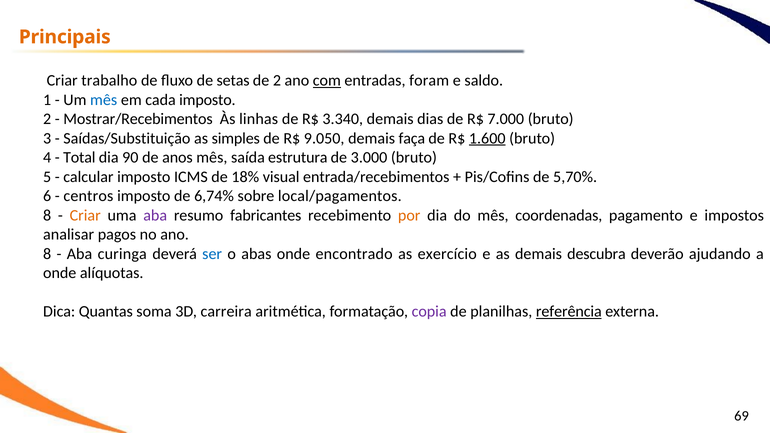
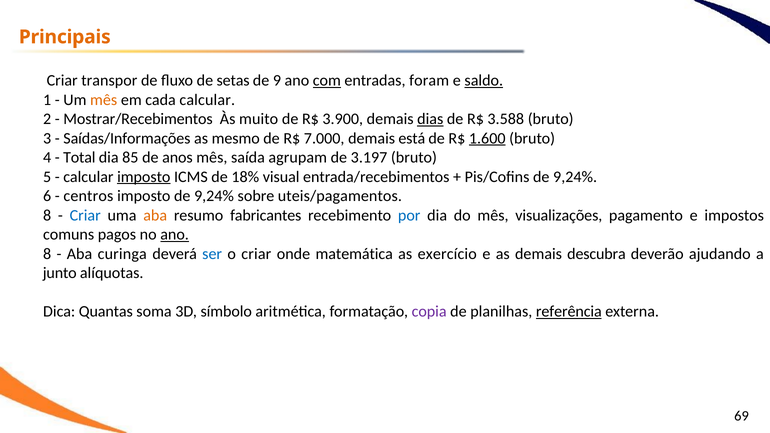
trabalho: trabalho -> transpor
de 2: 2 -> 9
saldo underline: none -> present
mês at (104, 100) colour: blue -> orange
cada imposto: imposto -> calcular
linhas: linhas -> muito
3.340: 3.340 -> 3.900
dias underline: none -> present
7.000: 7.000 -> 3.588
Saídas/Substituição: Saídas/Substituição -> Saídas/Informações
simples: simples -> mesmo
9.050: 9.050 -> 7.000
faça: faça -> está
90: 90 -> 85
estrutura: estrutura -> agrupam
3.000: 3.000 -> 3.197
imposto at (144, 177) underline: none -> present
Pis/Cofins de 5,70%: 5,70% -> 9,24%
imposto de 6,74%: 6,74% -> 9,24%
local/pagamentos: local/pagamentos -> uteis/pagamentos
Criar at (85, 215) colour: orange -> blue
aba at (155, 215) colour: purple -> orange
por colour: orange -> blue
coordenadas: coordenadas -> visualizações
analisar: analisar -> comuns
ano at (175, 235) underline: none -> present
o abas: abas -> criar
encontrado: encontrado -> matemática
onde at (60, 273): onde -> junto
carreira: carreira -> símbolo
